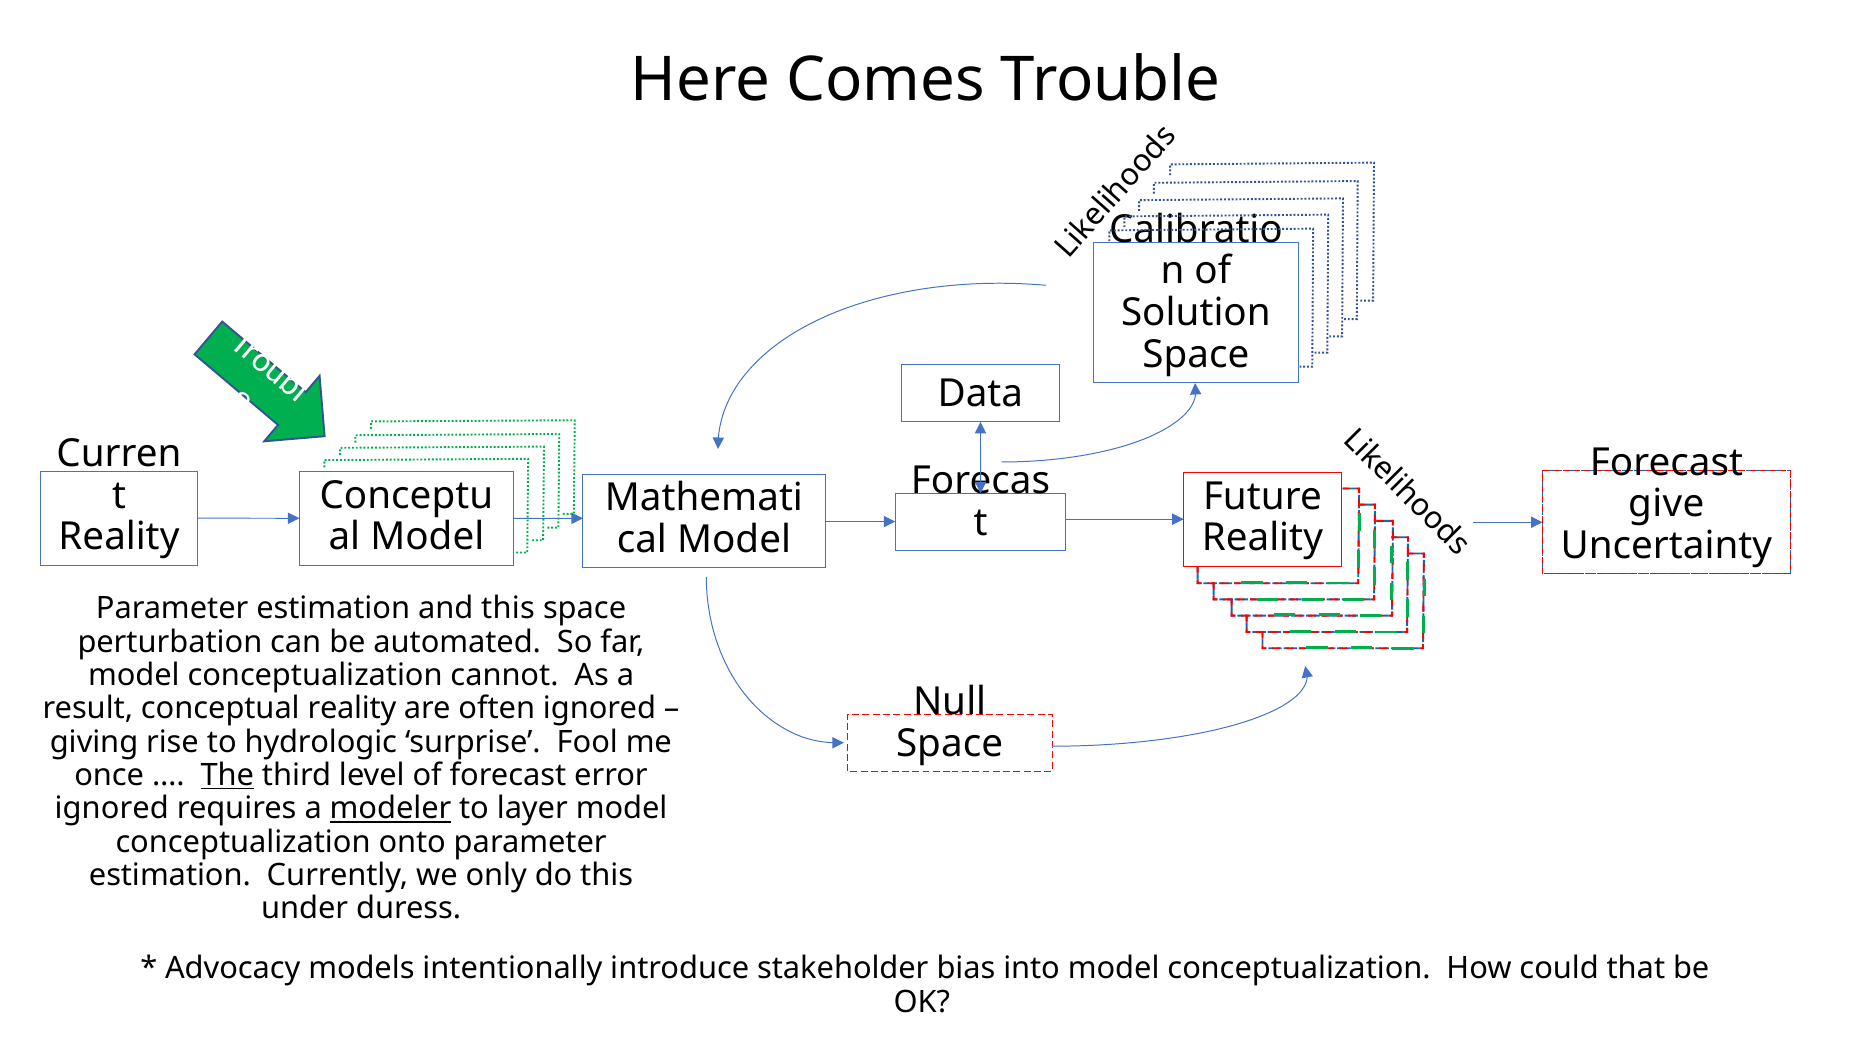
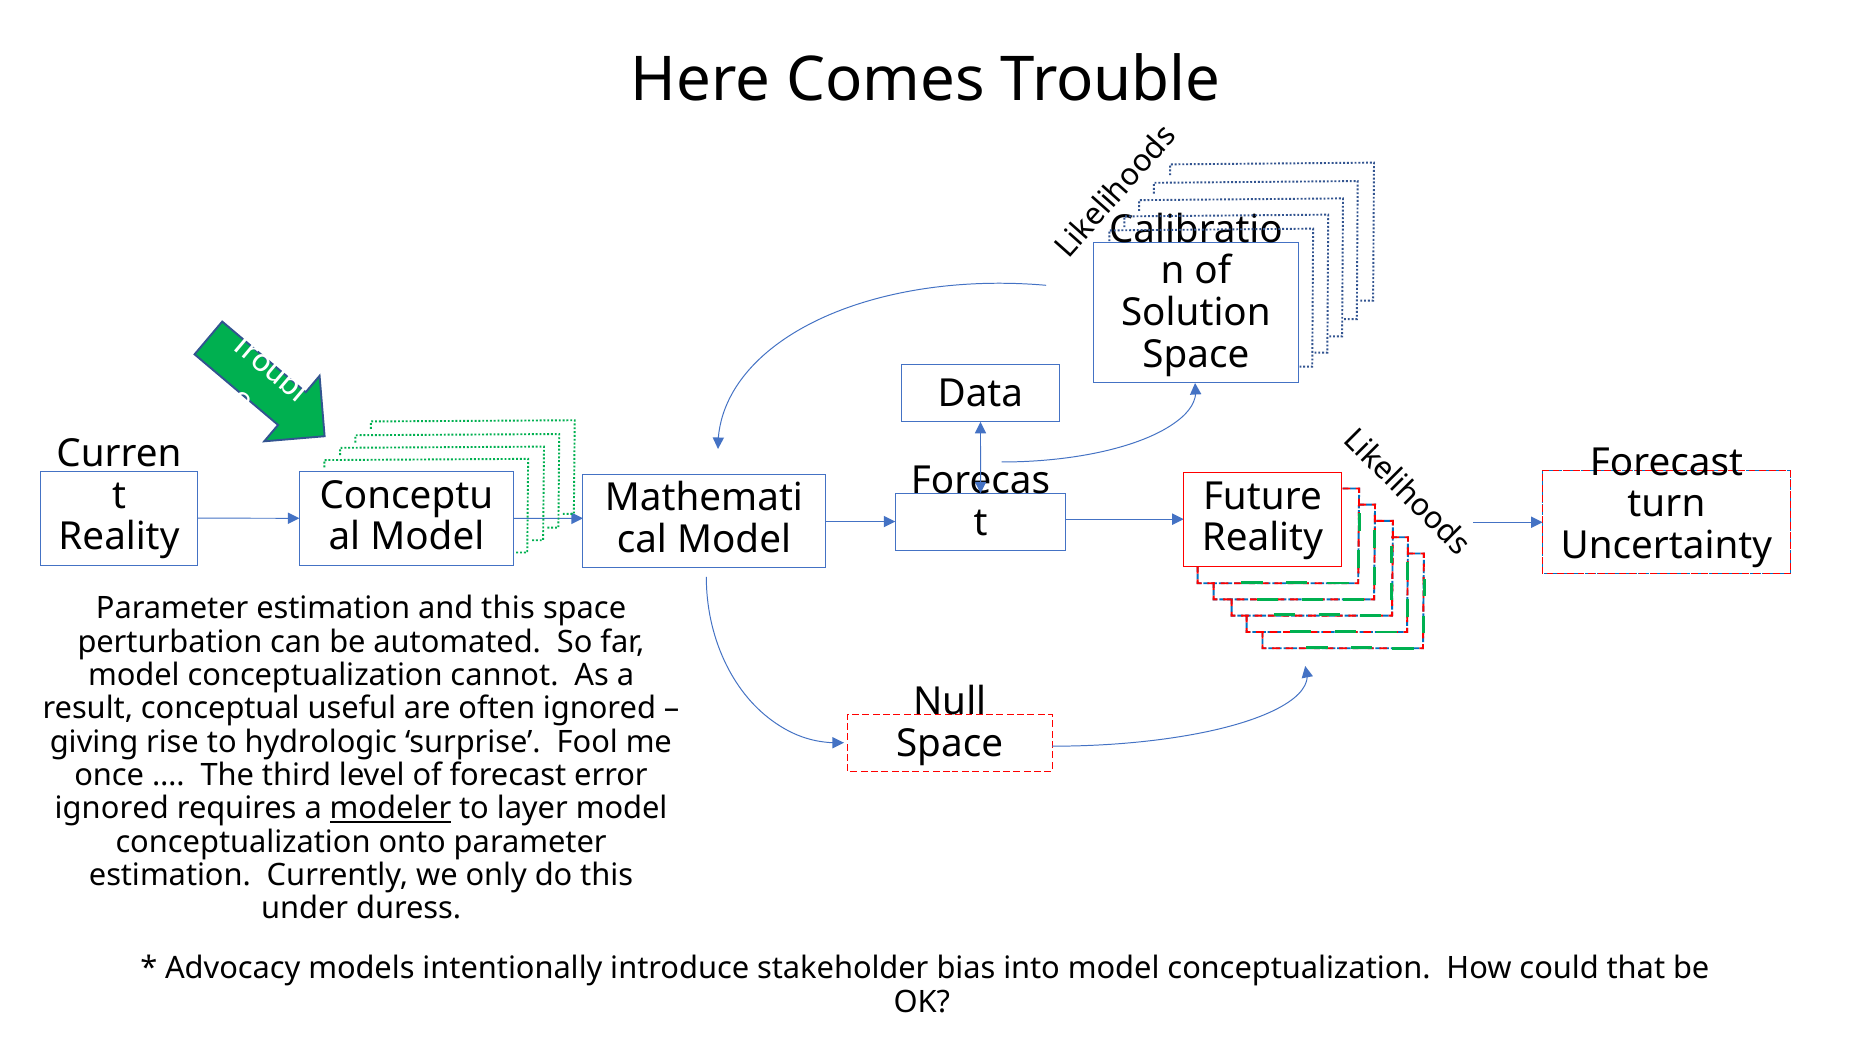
give: give -> turn
conceptual reality: reality -> useful
The underline: present -> none
